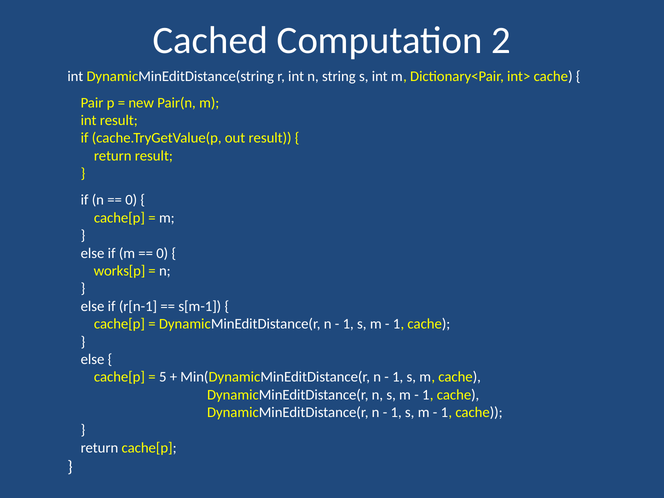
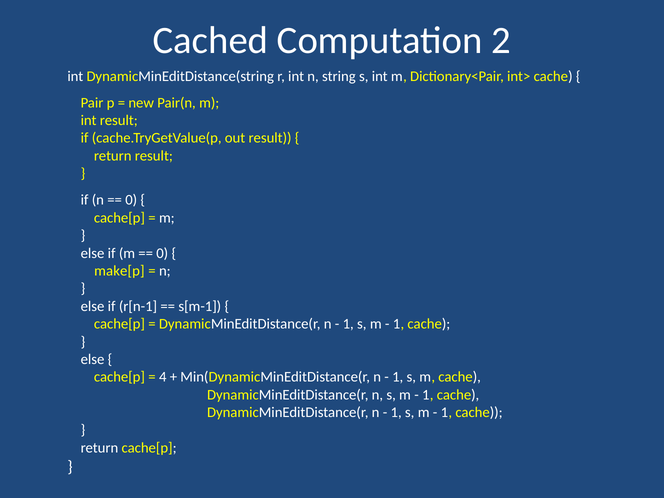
works[p: works[p -> make[p
5: 5 -> 4
